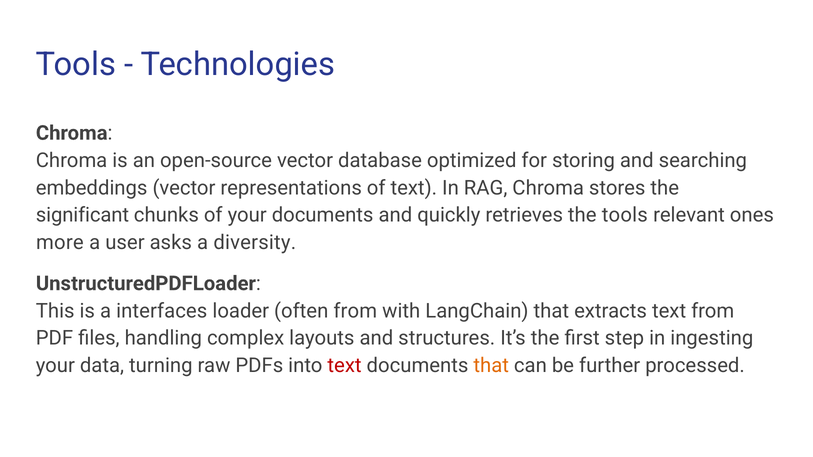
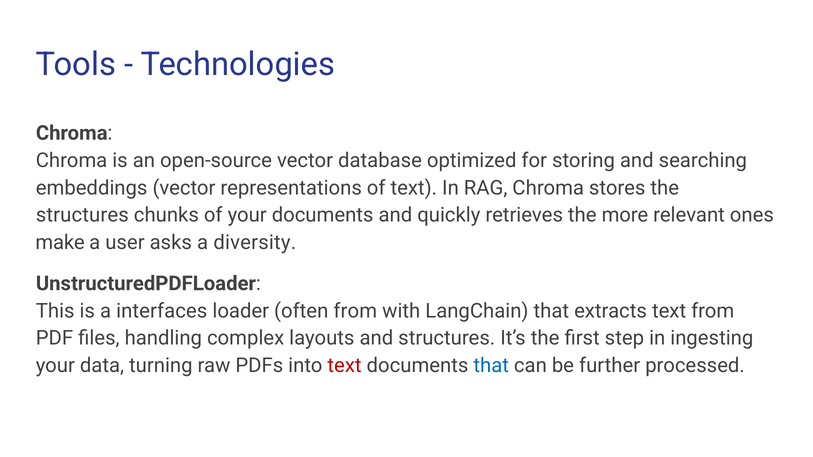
significant at (82, 215): significant -> structures
the tools: tools -> more
more: more -> make
that at (491, 366) colour: orange -> blue
